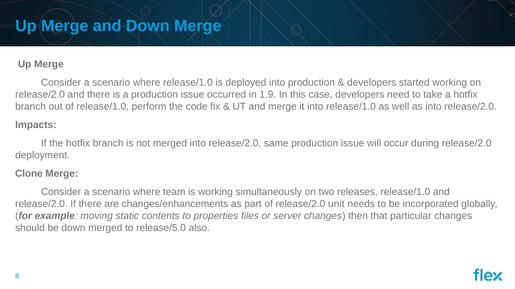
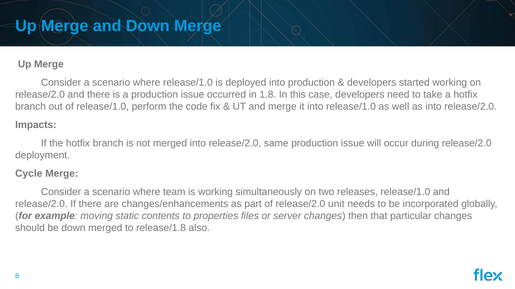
1.9: 1.9 -> 1.8
Clone: Clone -> Cycle
release/5.0: release/5.0 -> release/1.8
